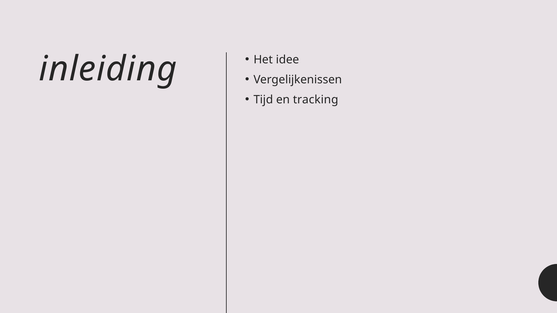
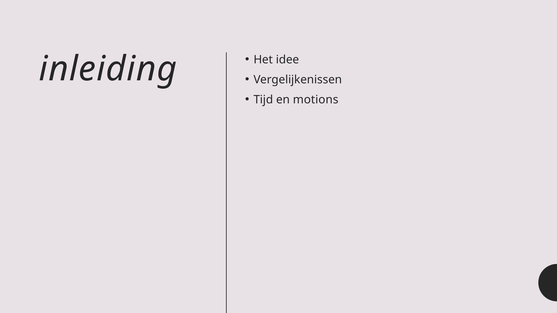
tracking: tracking -> motions
